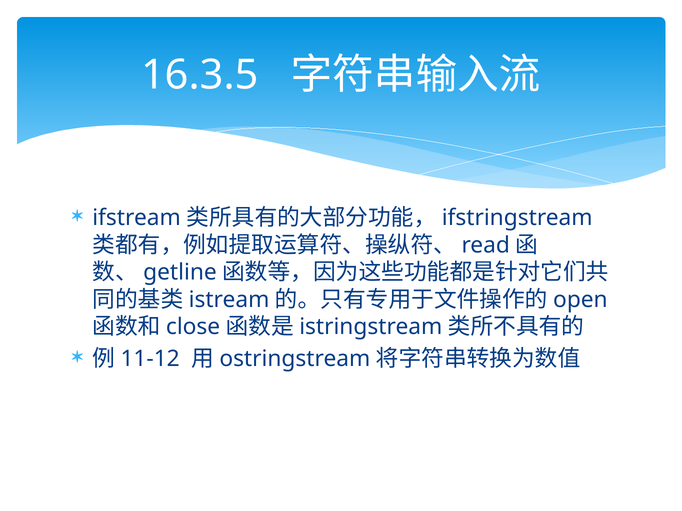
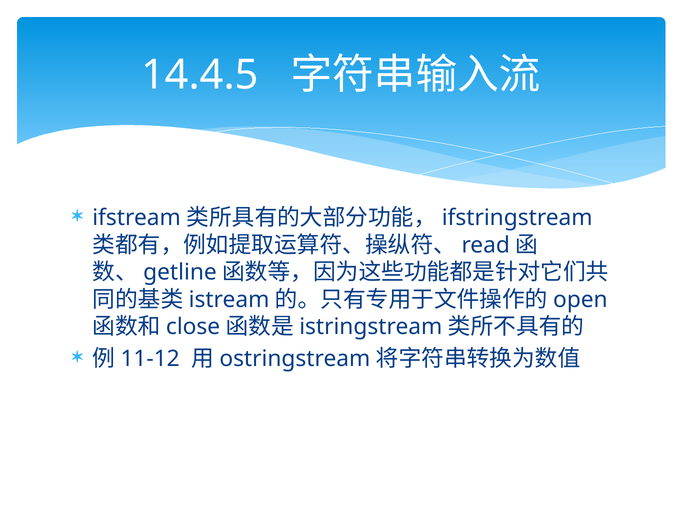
16.3.5: 16.3.5 -> 14.4.5
